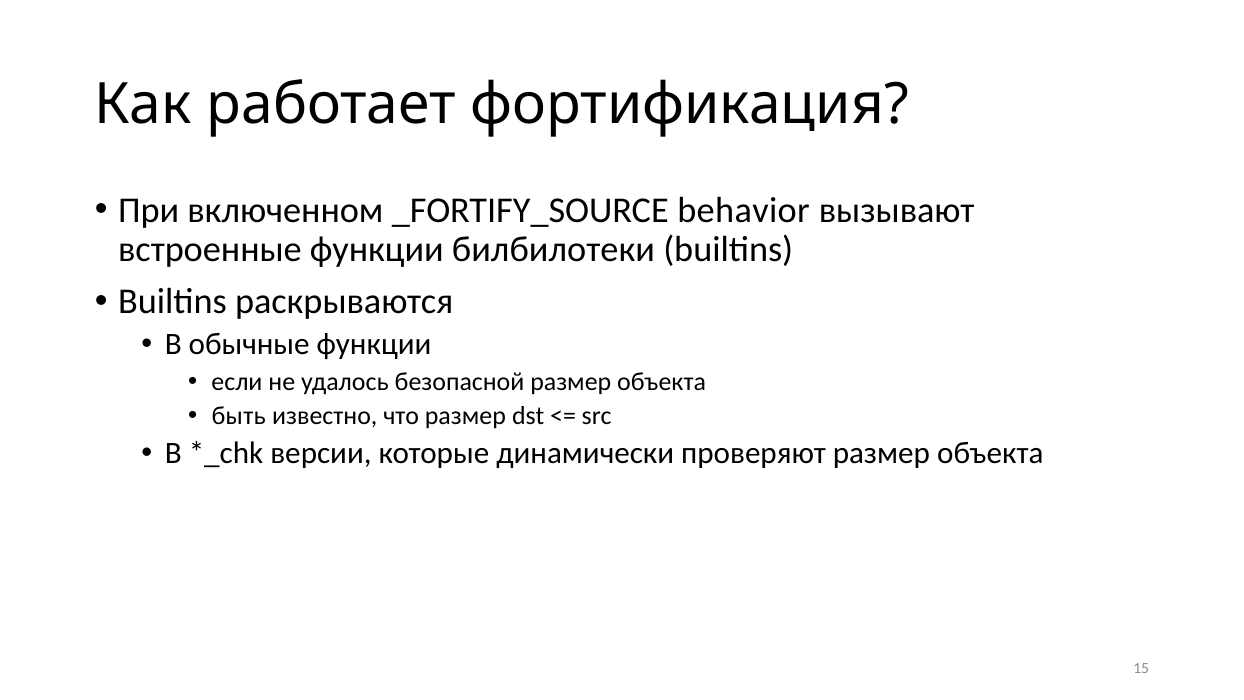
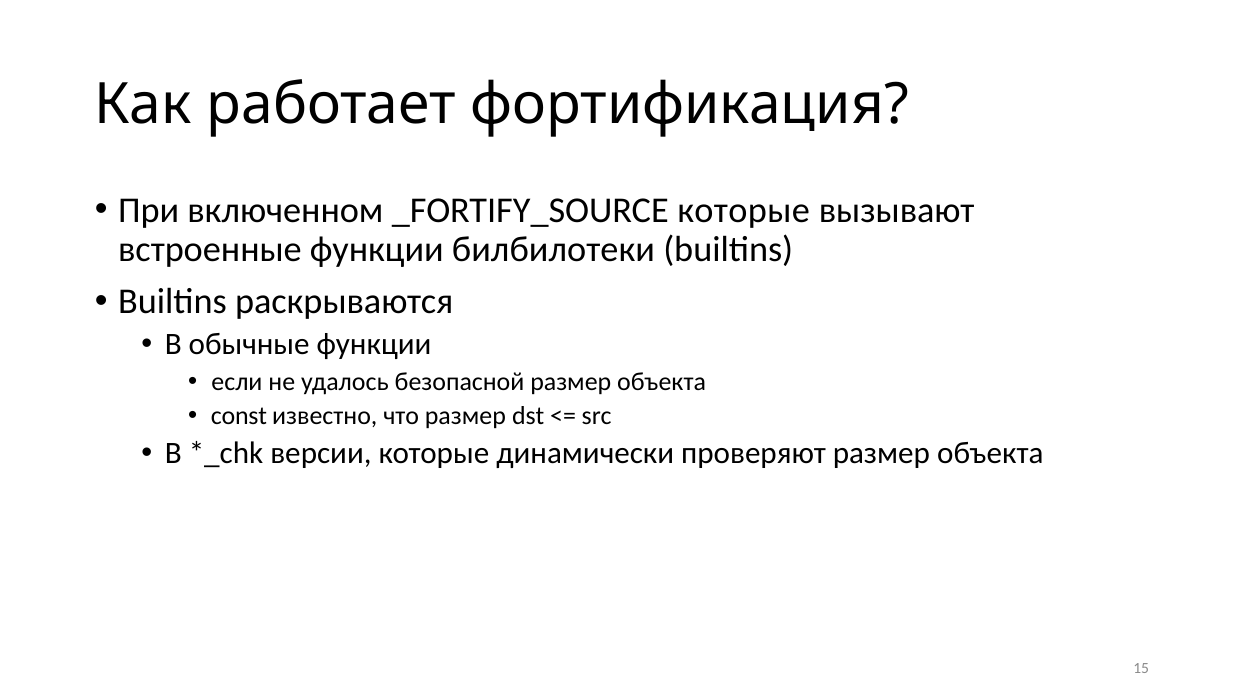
_FORTIFY_SOURCE behavior: behavior -> которые
быть: быть -> const
